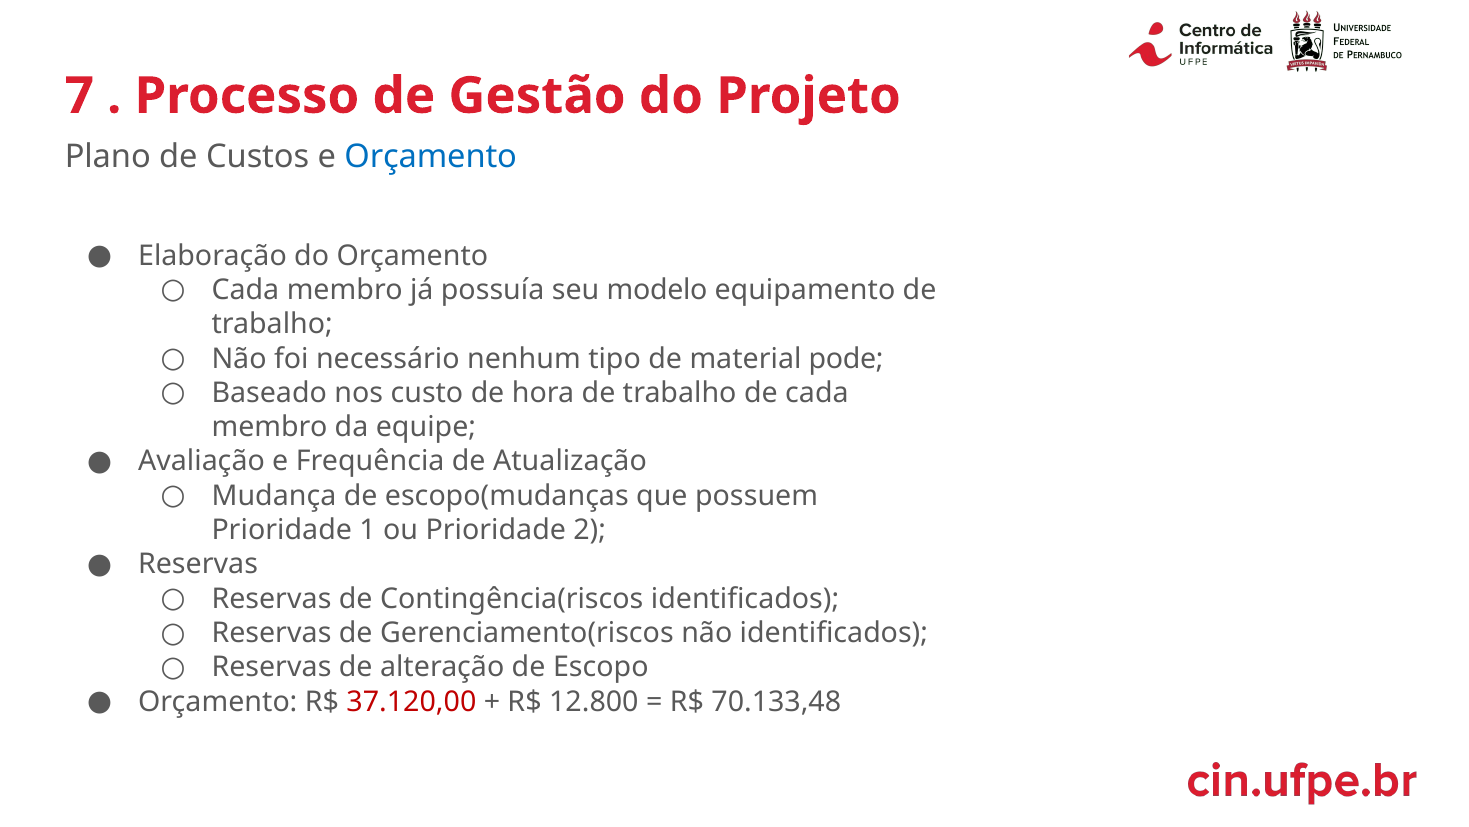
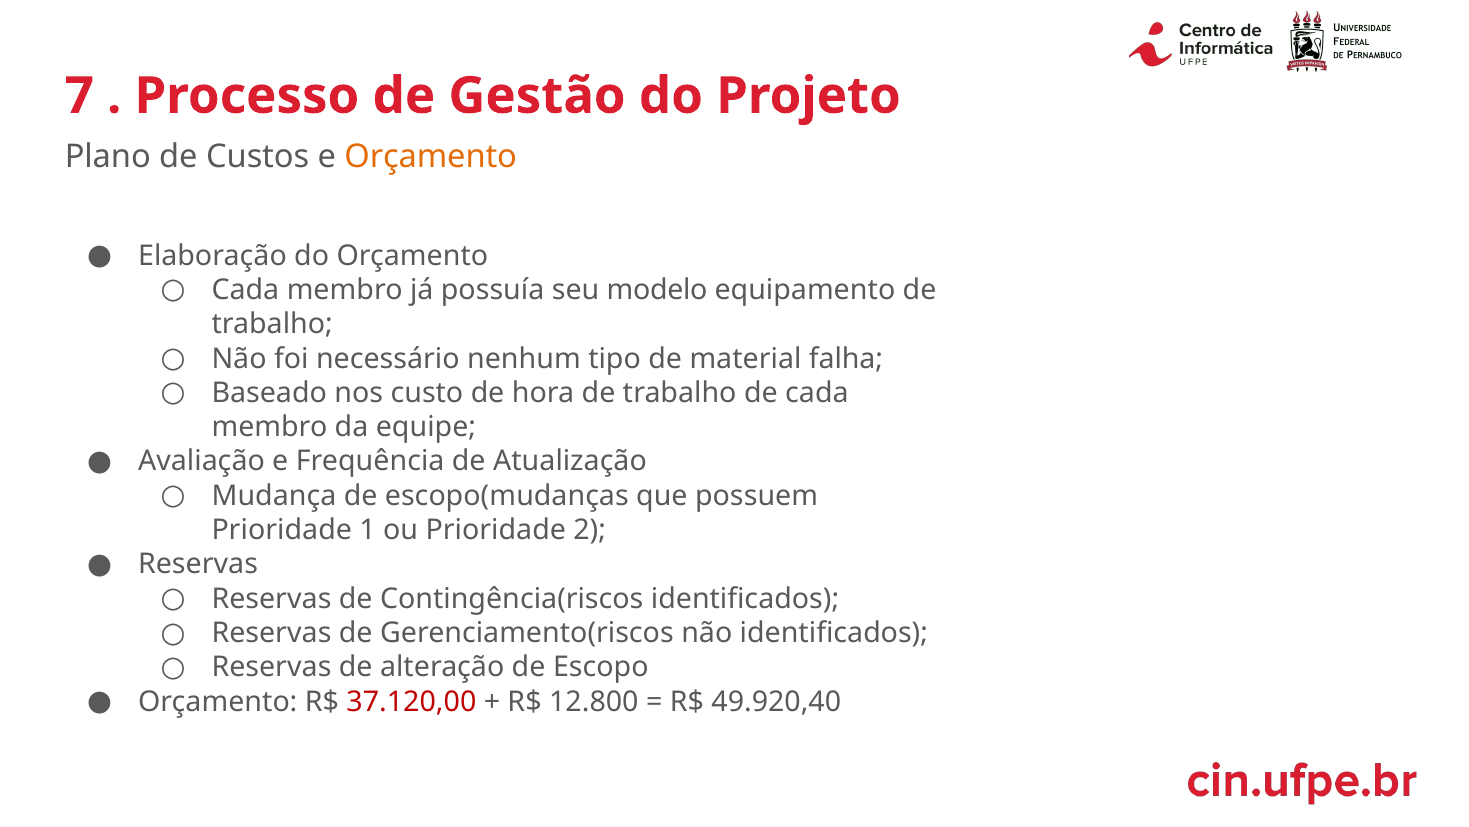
Orçamento at (431, 157) colour: blue -> orange
pode: pode -> falha
70.133,48: 70.133,48 -> 49.920,40
